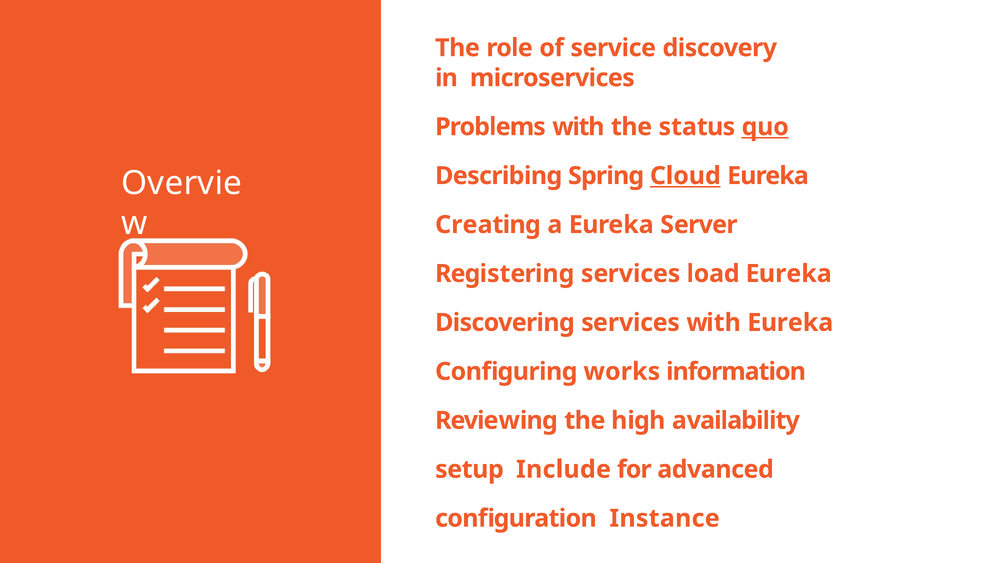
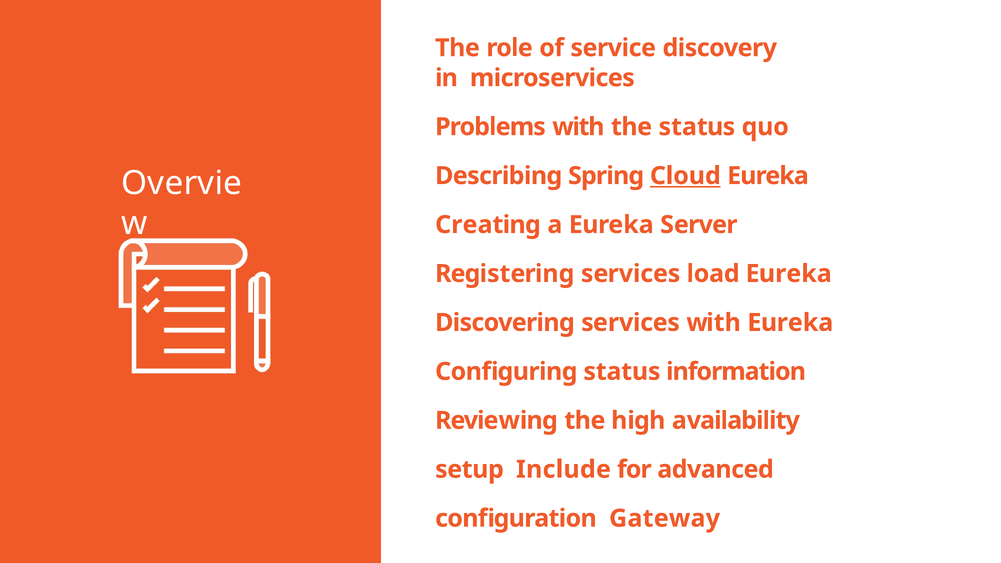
quo underline: present -> none
Configuring works: works -> status
Instance: Instance -> Gateway
